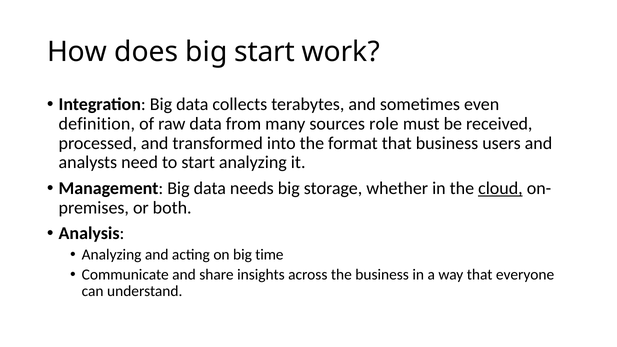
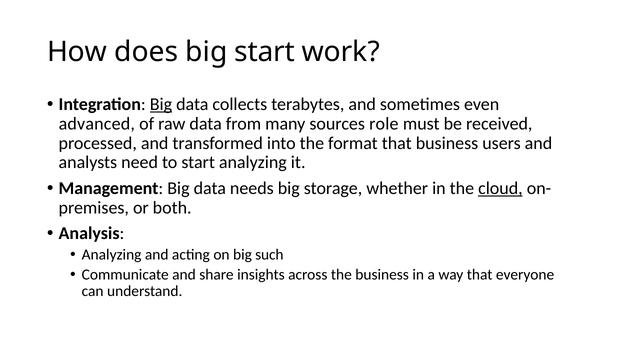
Big at (161, 104) underline: none -> present
definition: definition -> advanced
time: time -> such
